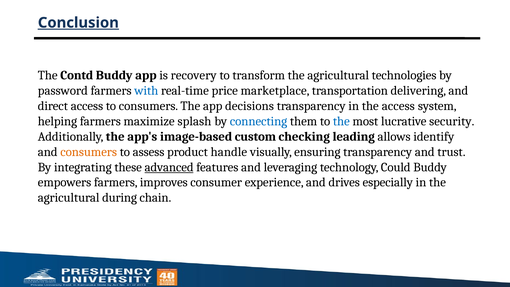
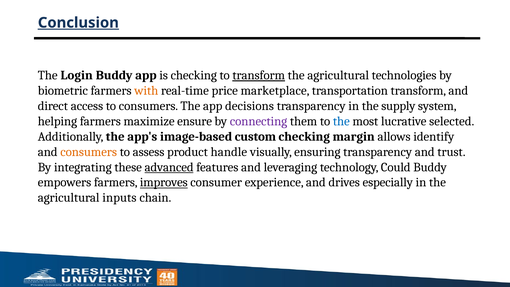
Contd: Contd -> Login
is recovery: recovery -> checking
transform at (259, 75) underline: none -> present
password: password -> biometric
with colour: blue -> orange
transportation delivering: delivering -> transform
the access: access -> supply
splash: splash -> ensure
connecting colour: blue -> purple
security: security -> selected
leading: leading -> margin
improves underline: none -> present
during: during -> inputs
